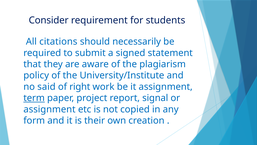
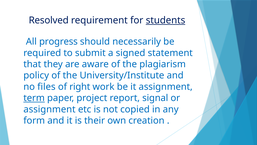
Consider: Consider -> Resolved
students underline: none -> present
citations: citations -> progress
said: said -> files
